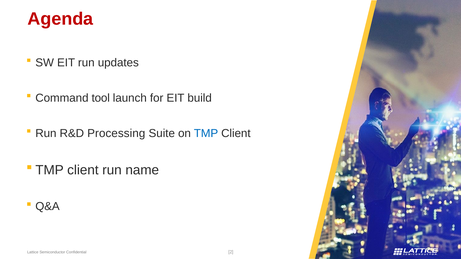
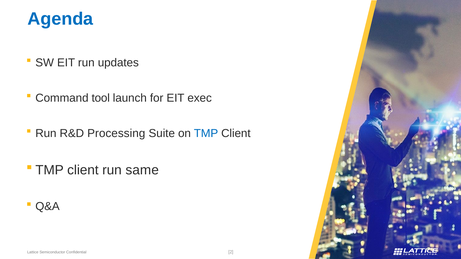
Agenda colour: red -> blue
build: build -> exec
name: name -> same
